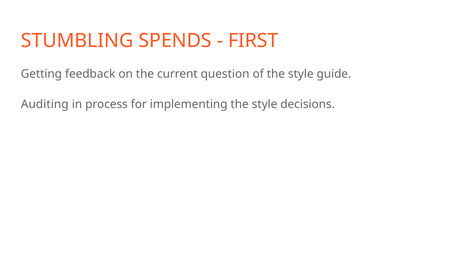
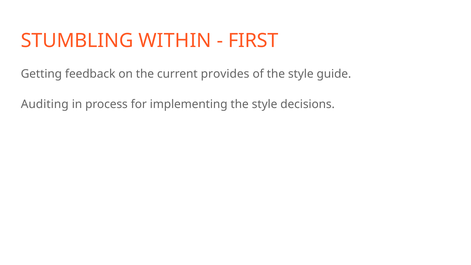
SPENDS: SPENDS -> WITHIN
question: question -> provides
